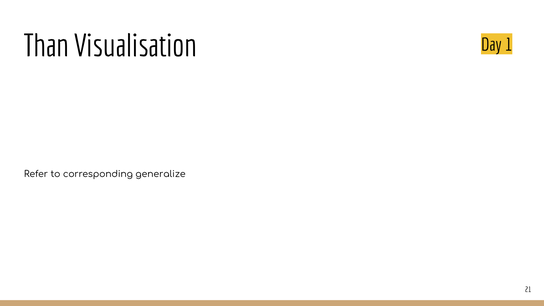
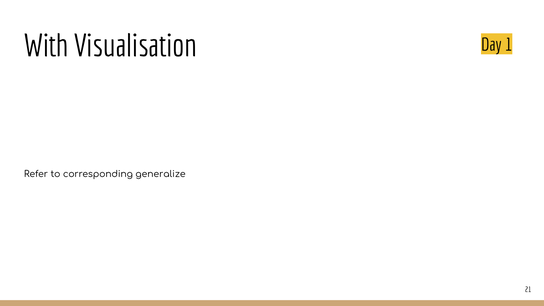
Than: Than -> With
